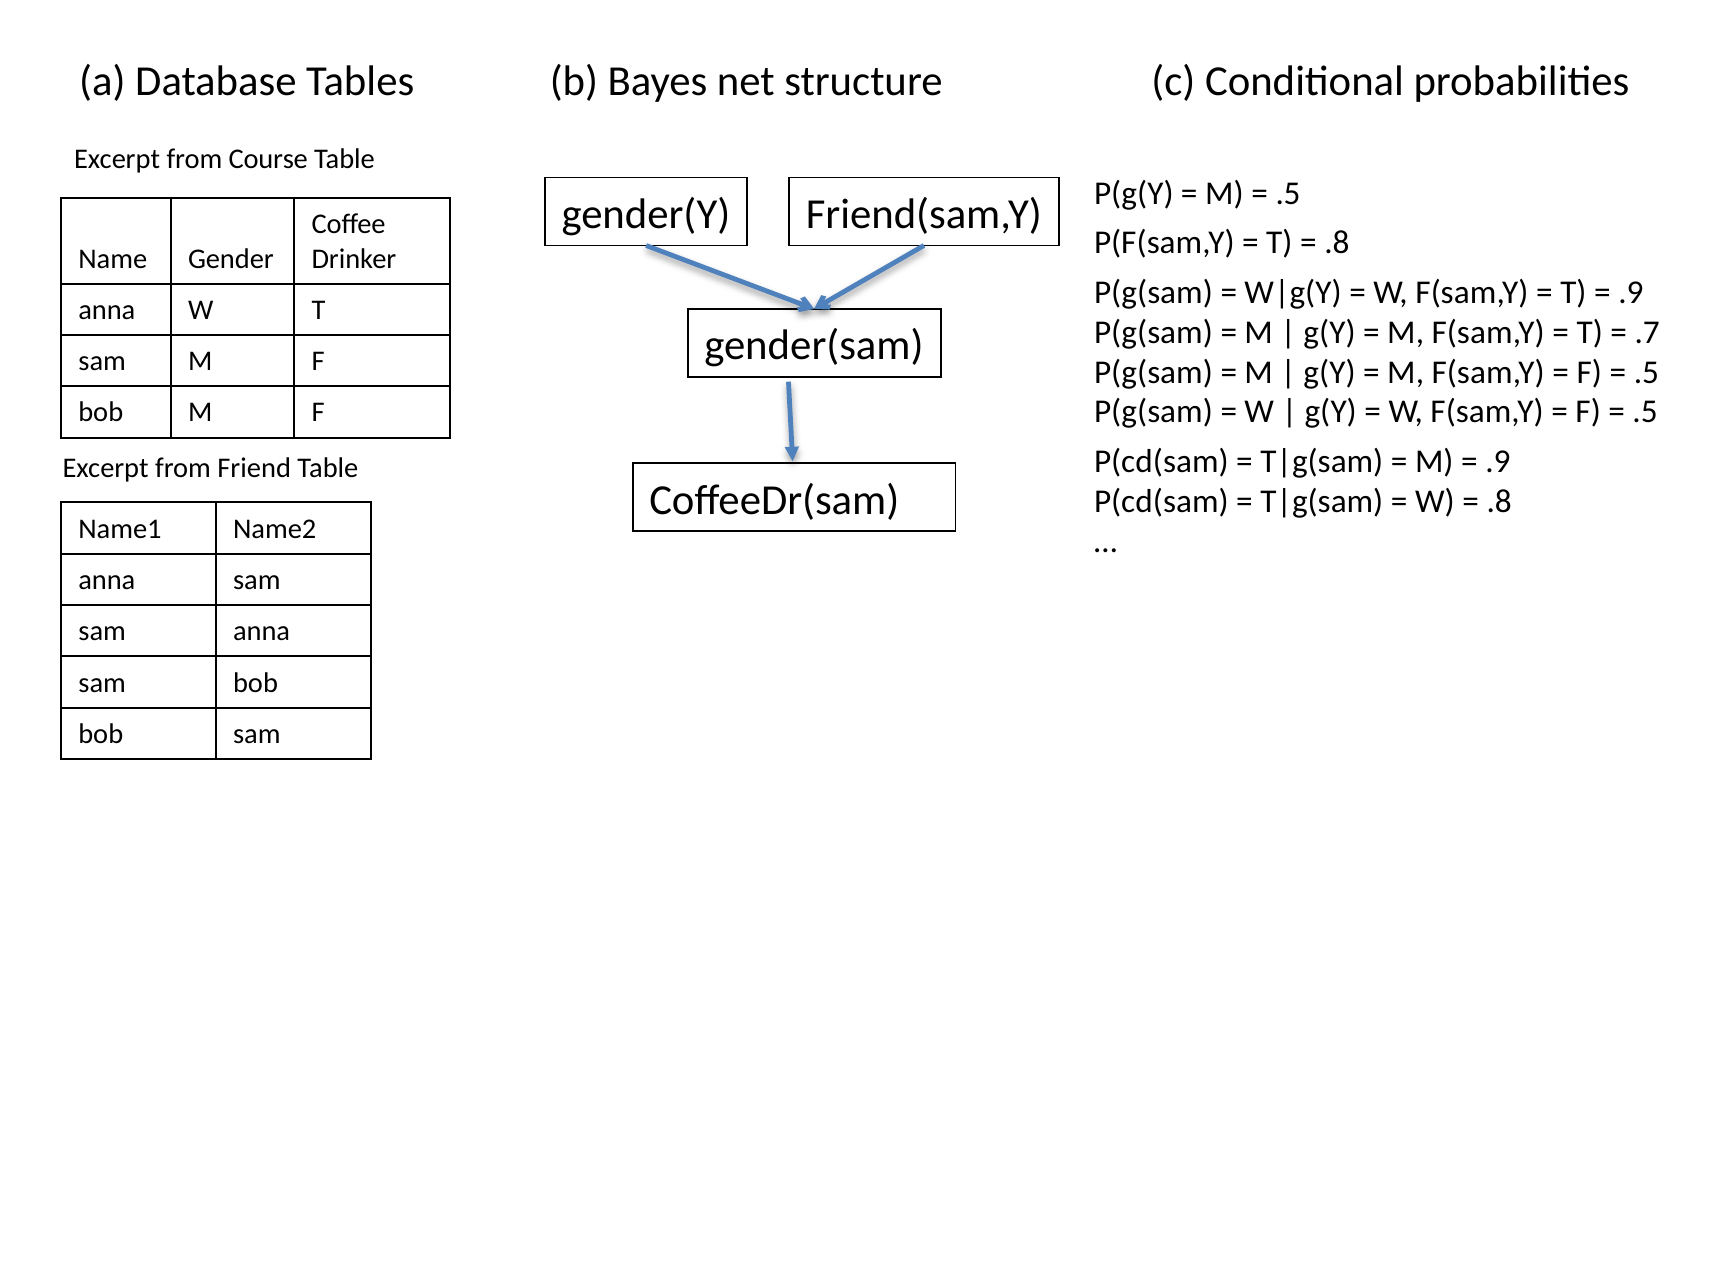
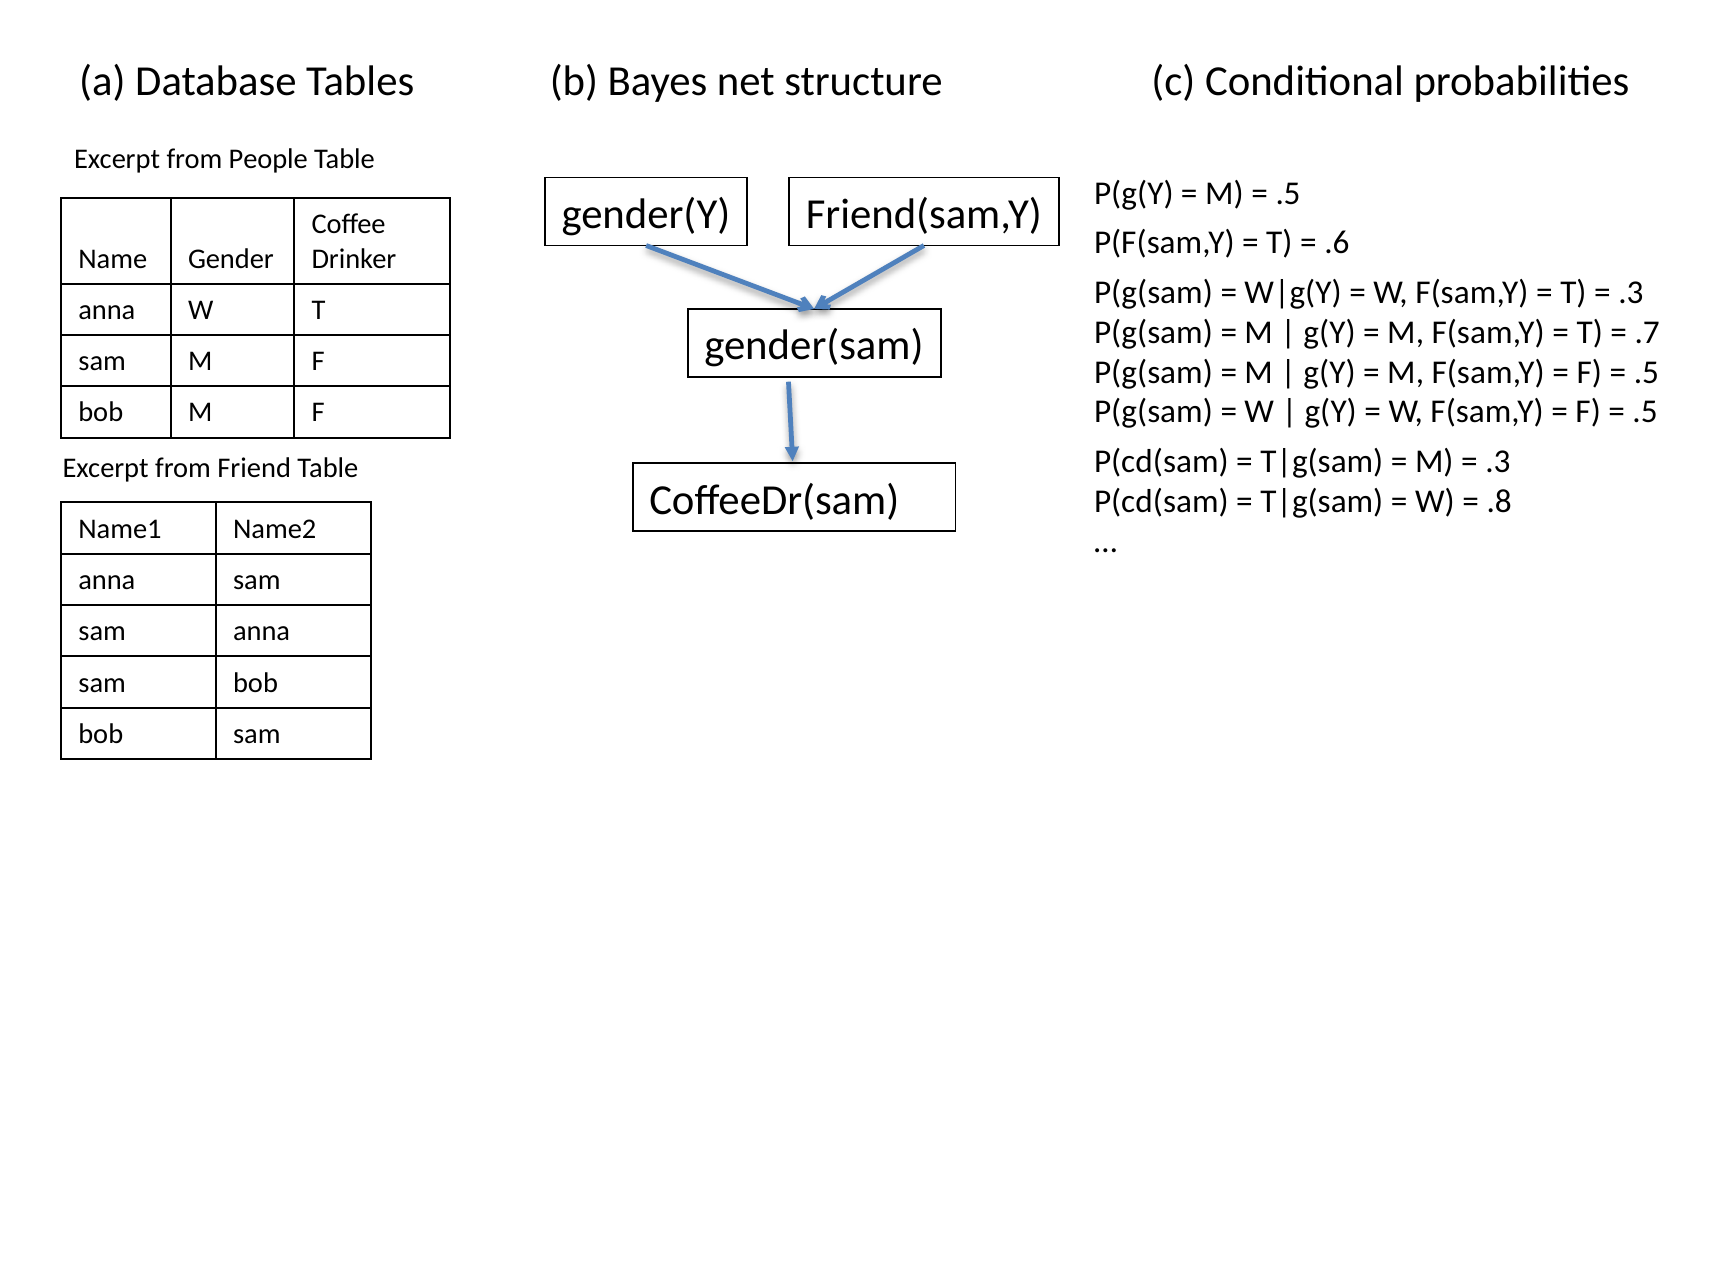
Course: Course -> People
.8 at (1337, 243): .8 -> .6
.9 at (1631, 292): .9 -> .3
.9 at (1498, 462): .9 -> .3
